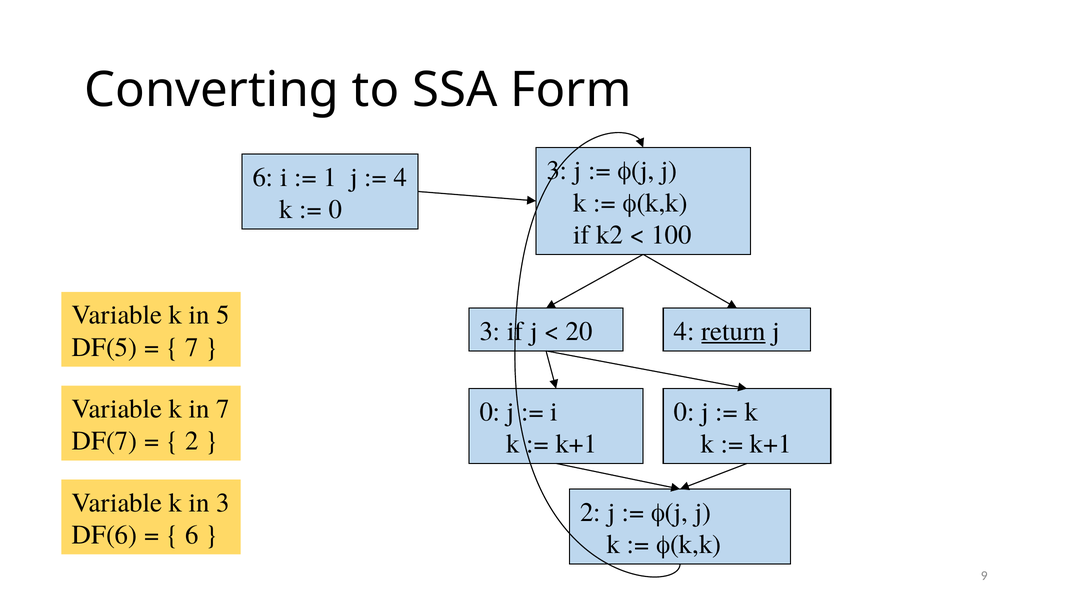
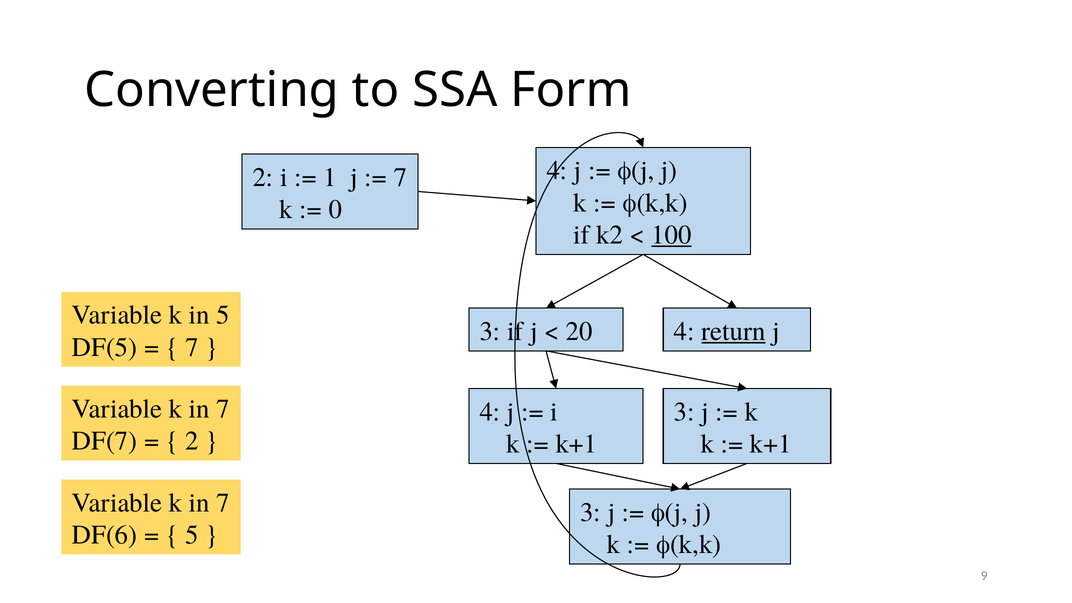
3 at (557, 171): 3 -> 4
6 at (263, 177): 6 -> 2
4 at (400, 177): 4 -> 7
100 underline: none -> present
0 at (490, 412): 0 -> 4
0 at (684, 412): 0 -> 3
3 at (223, 503): 3 -> 7
2 at (590, 512): 2 -> 3
6 at (192, 535): 6 -> 5
